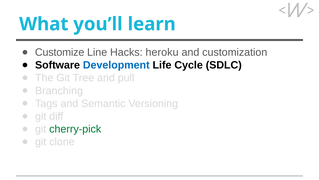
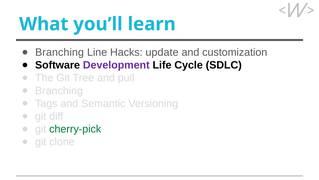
Customize at (60, 52): Customize -> Branching
heroku: heroku -> update
Development colour: blue -> purple
